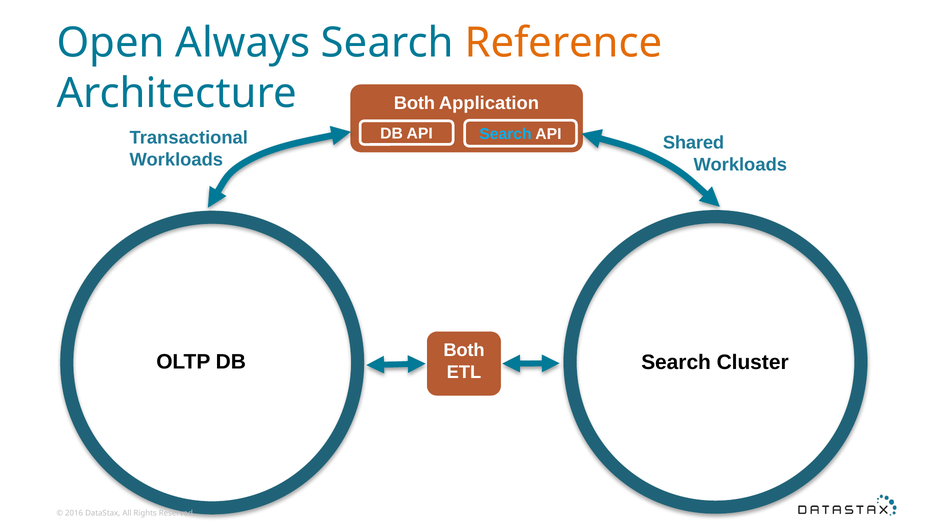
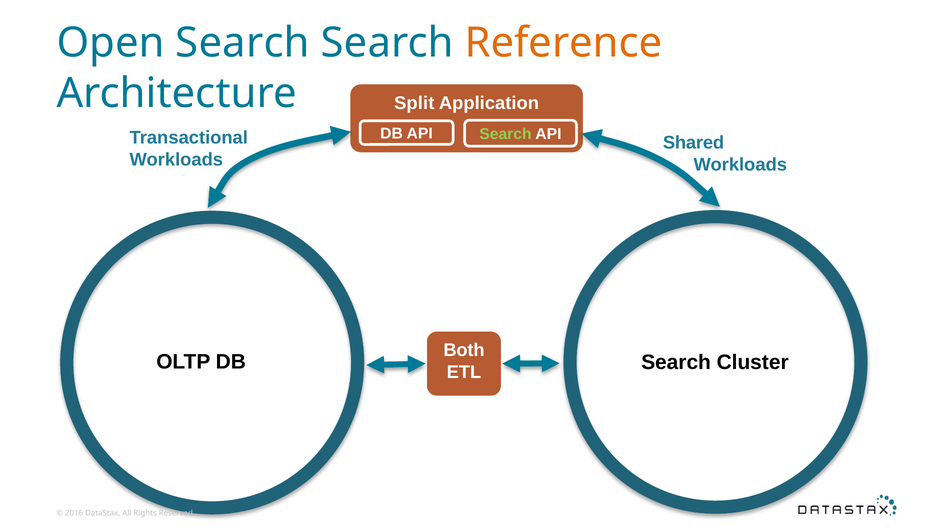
Open Always: Always -> Search
Both at (414, 103): Both -> Split
Search at (505, 134) colour: light blue -> light green
